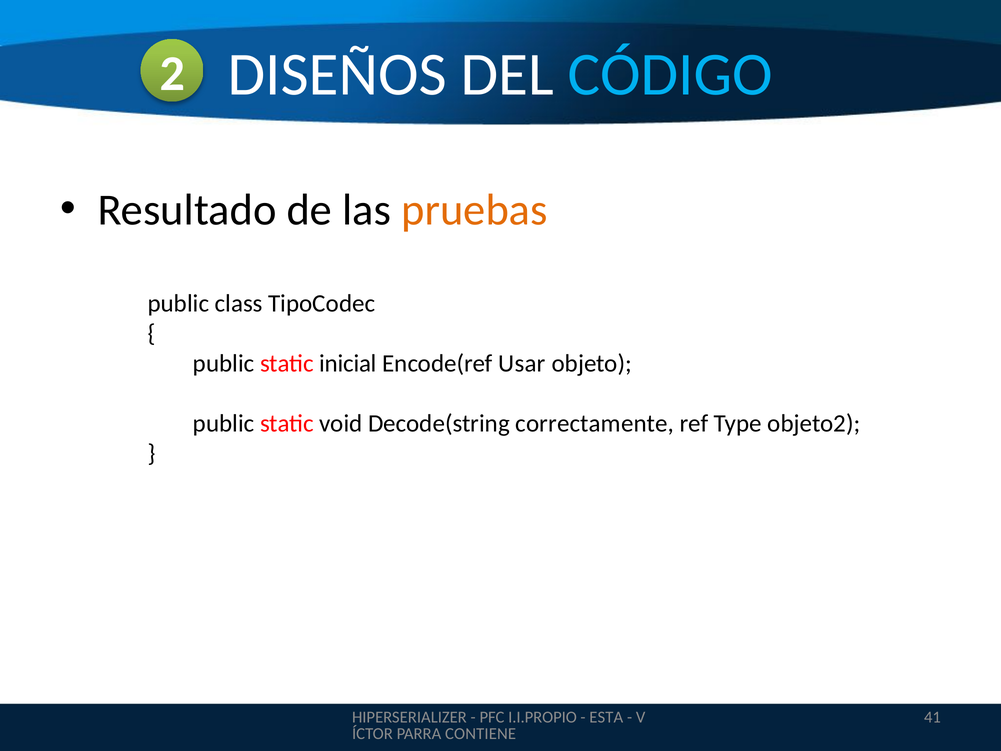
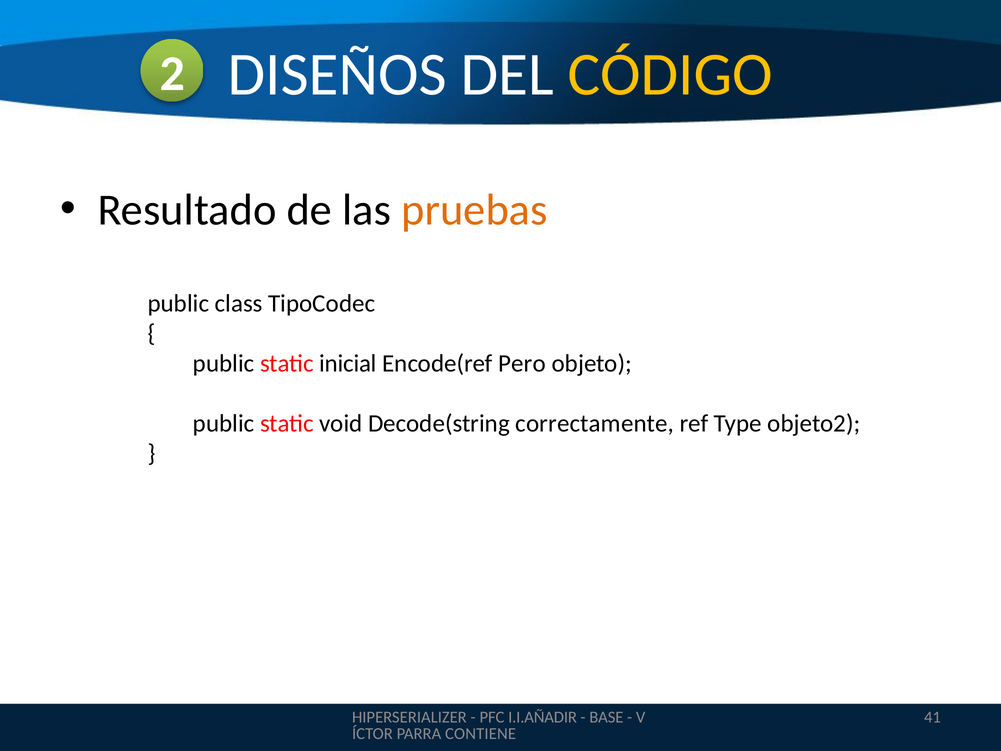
CÓDIGO colour: light blue -> yellow
Usar: Usar -> Pero
I.I.PROPIO: I.I.PROPIO -> I.I.AÑADIR
ESTA: ESTA -> BASE
